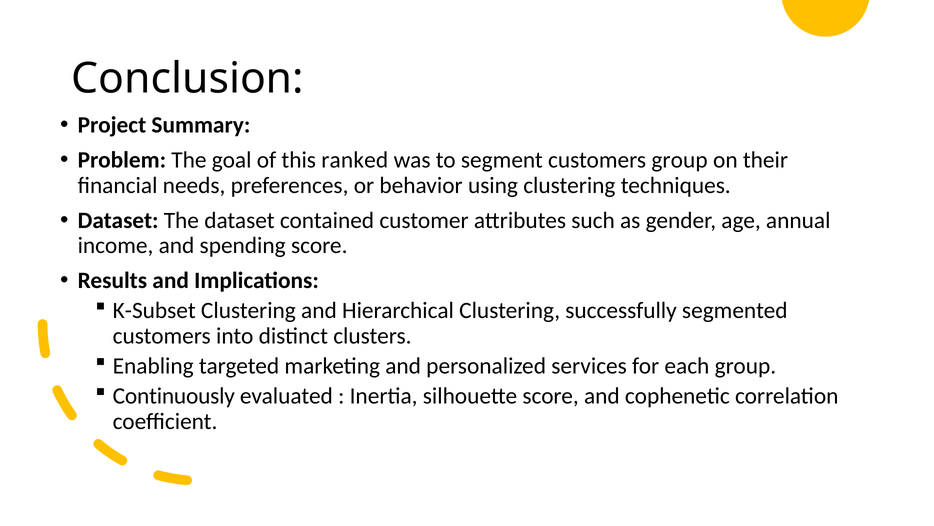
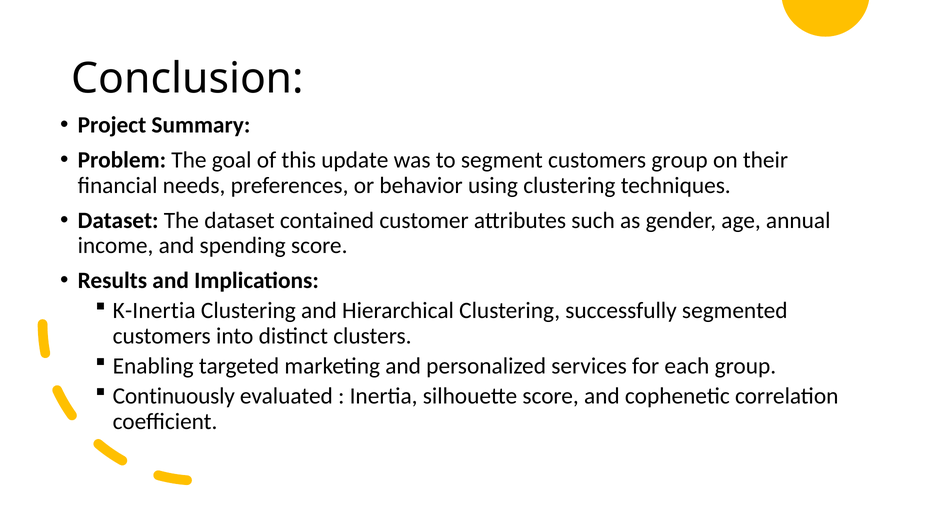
ranked: ranked -> update
K-Subset: K-Subset -> K-Inertia
